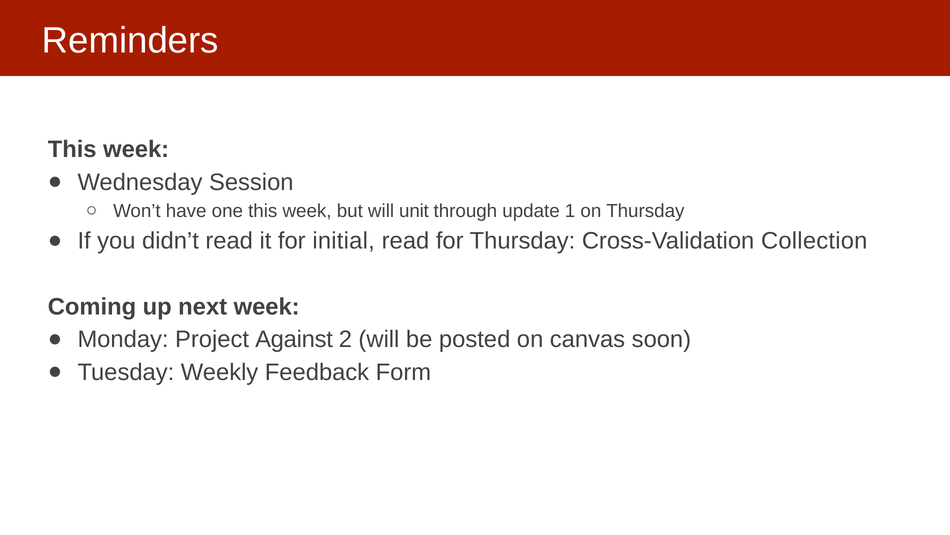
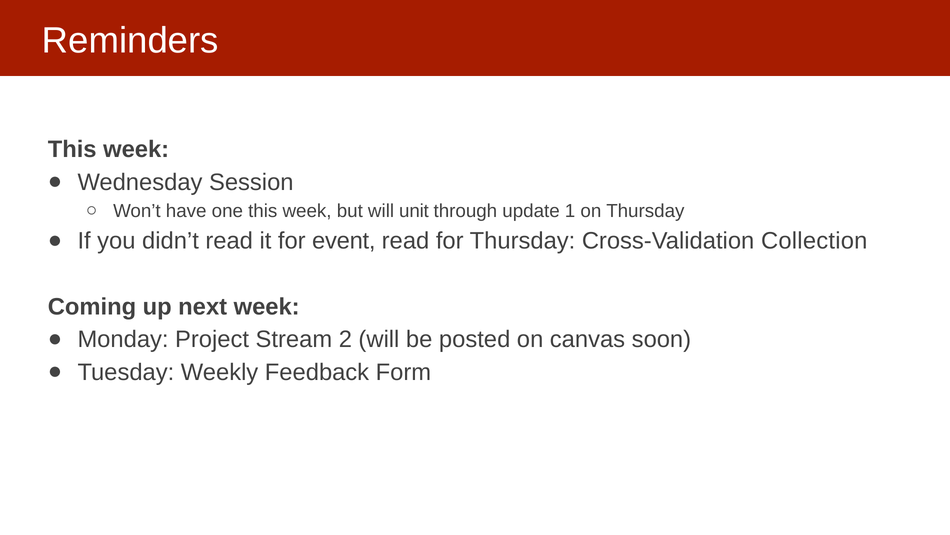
initial: initial -> event
Against: Against -> Stream
